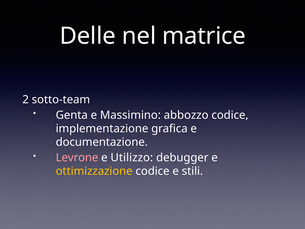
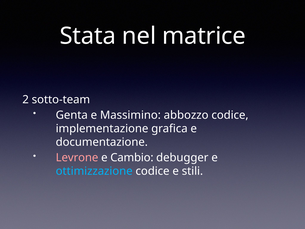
Delle: Delle -> Stata
Utilizzo: Utilizzo -> Cambio
ottimizzazione colour: yellow -> light blue
